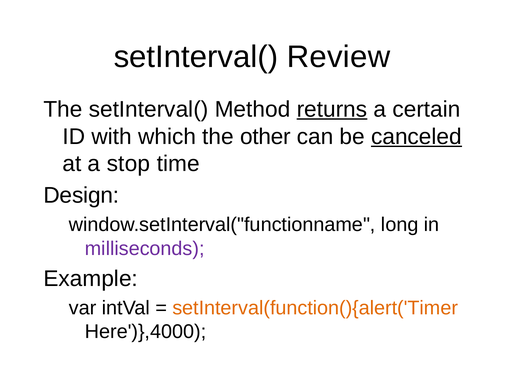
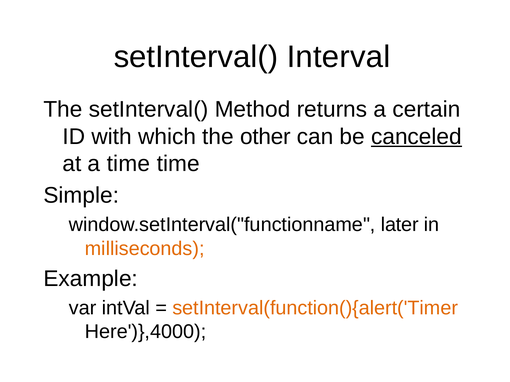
Review: Review -> Interval
returns underline: present -> none
a stop: stop -> time
Design: Design -> Simple
long: long -> later
milliseconds colour: purple -> orange
